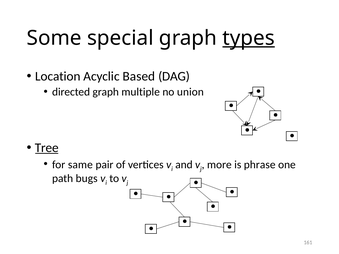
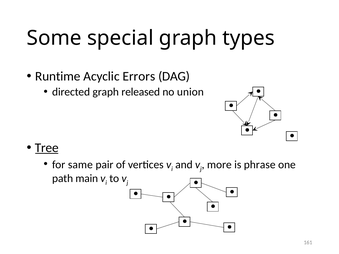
types underline: present -> none
Location: Location -> Runtime
Based: Based -> Errors
multiple: multiple -> released
bugs: bugs -> main
